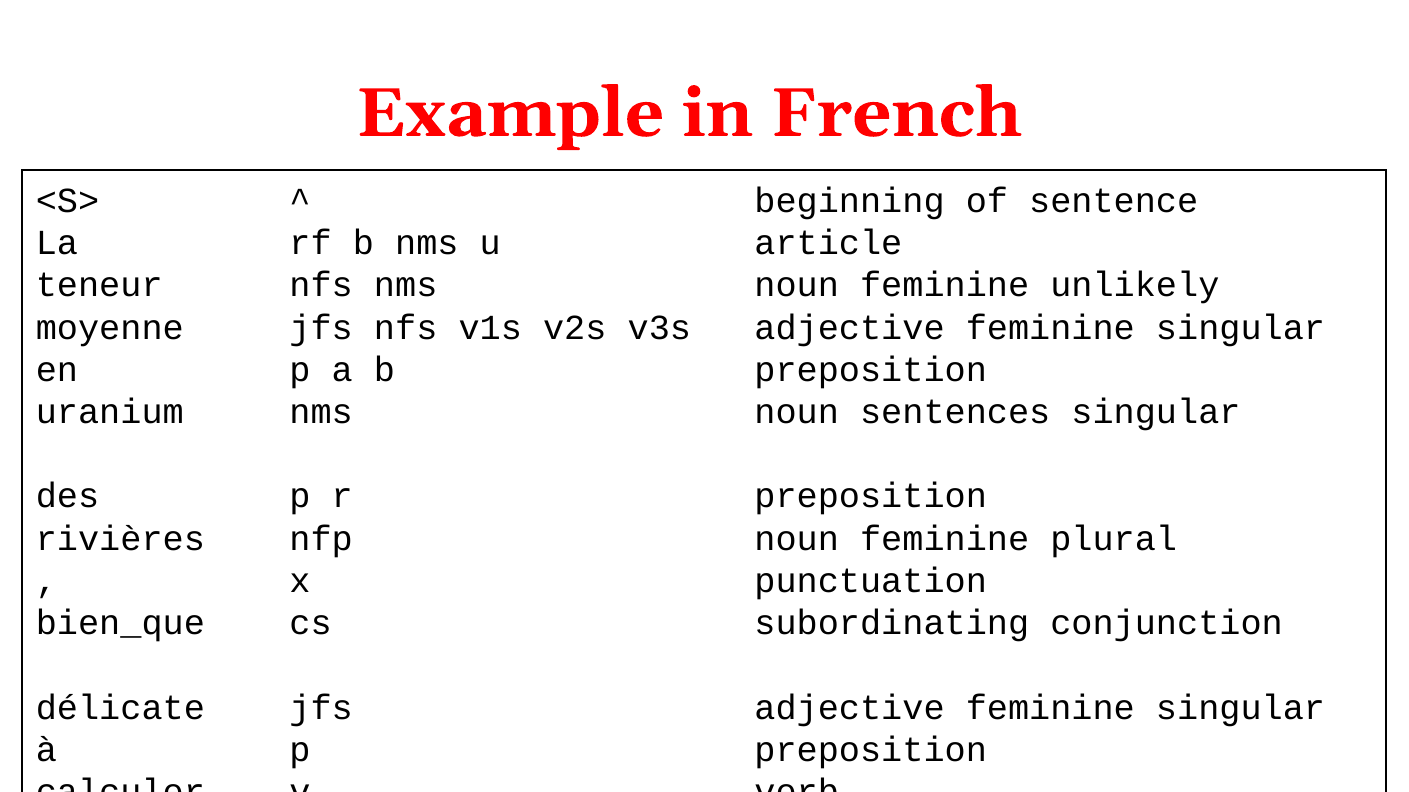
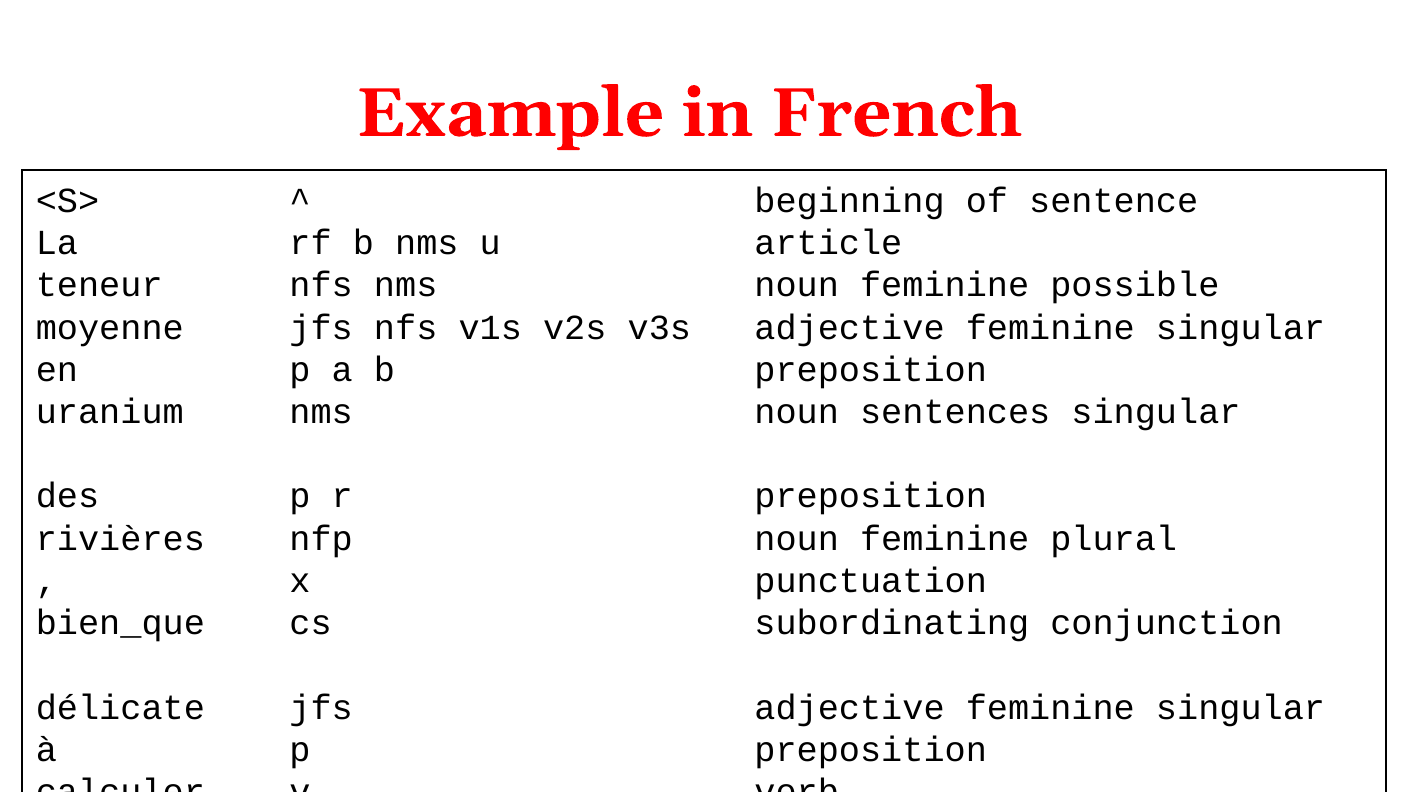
unlikely: unlikely -> possible
